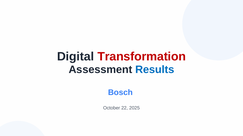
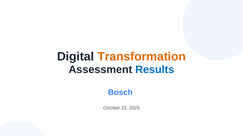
Transformation colour: red -> orange
